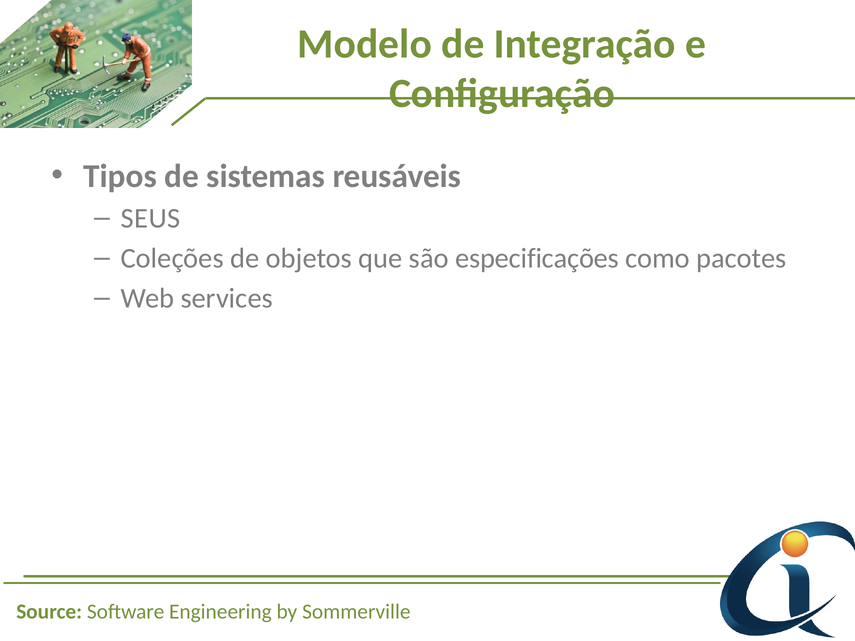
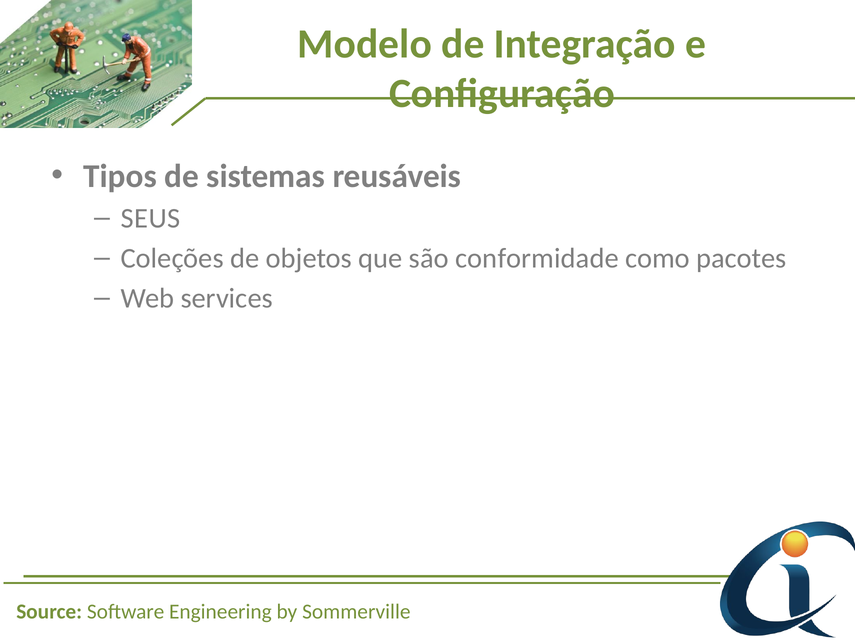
especificações: especificações -> conformidade
